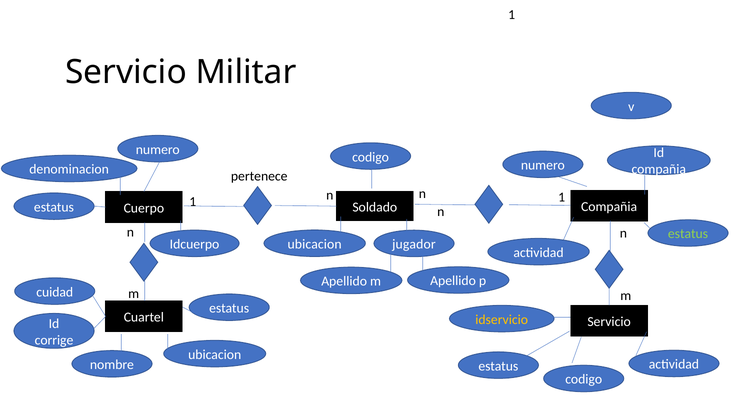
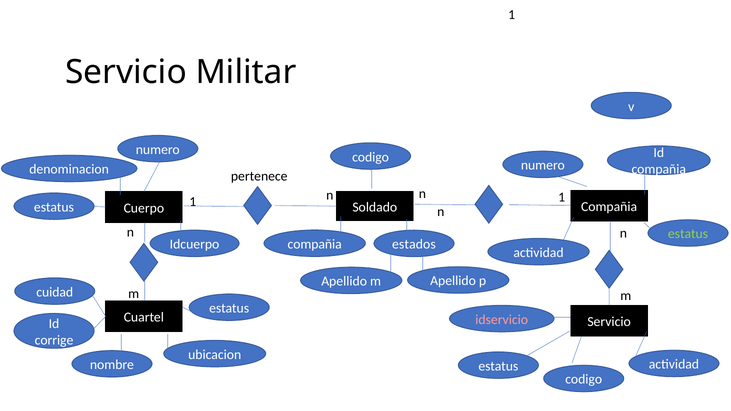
ubicacion at (315, 244): ubicacion -> compañia
jugador: jugador -> estados
idservicio colour: yellow -> pink
